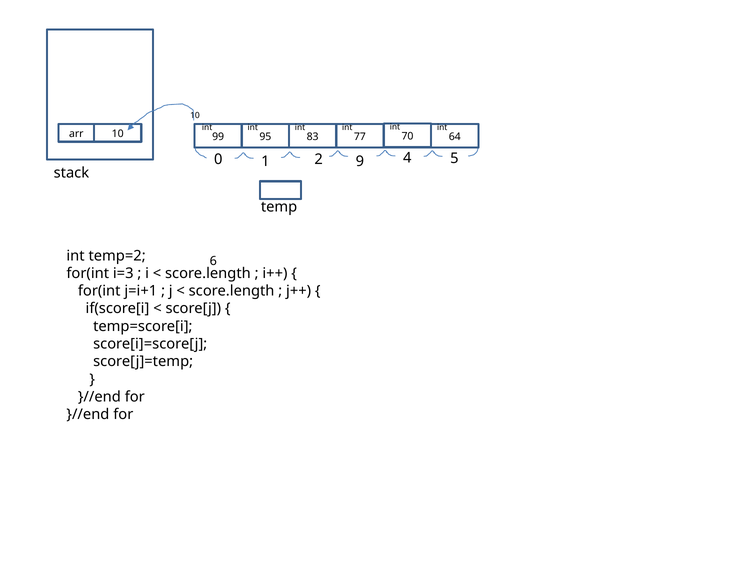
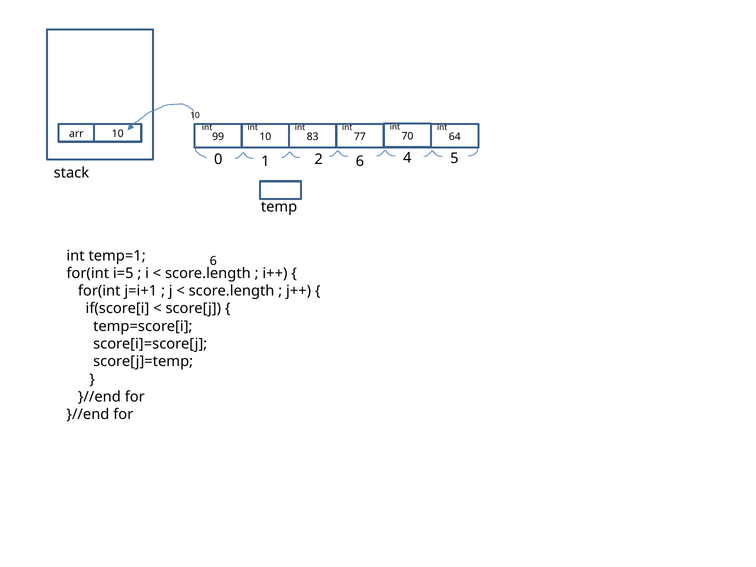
99 95: 95 -> 10
2 9: 9 -> 6
temp=2: temp=2 -> temp=1
i=3: i=3 -> i=5
